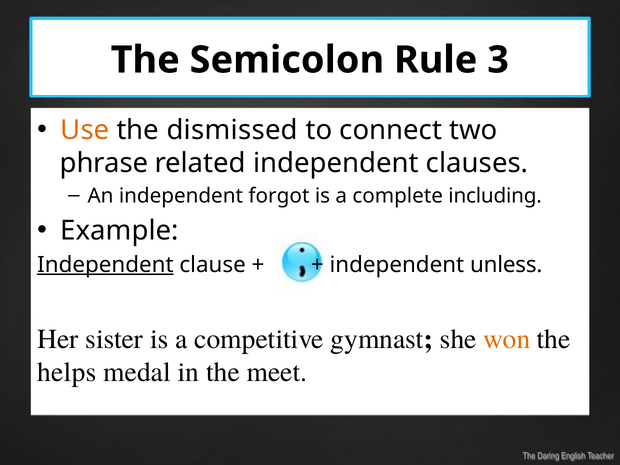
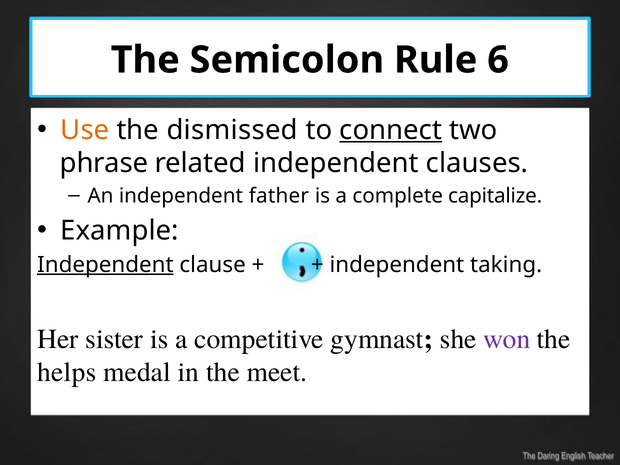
3: 3 -> 6
connect underline: none -> present
forgot: forgot -> father
including: including -> capitalize
unless: unless -> taking
won colour: orange -> purple
